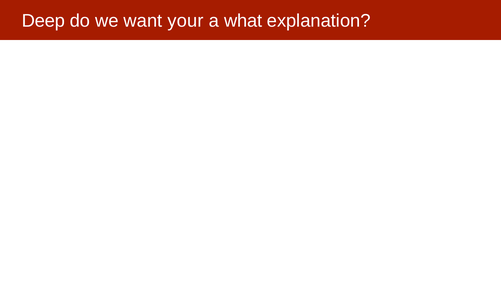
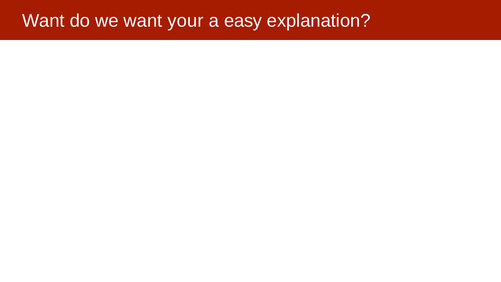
Deep at (43, 21): Deep -> Want
what: what -> easy
